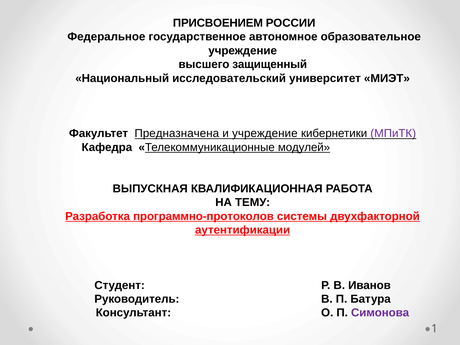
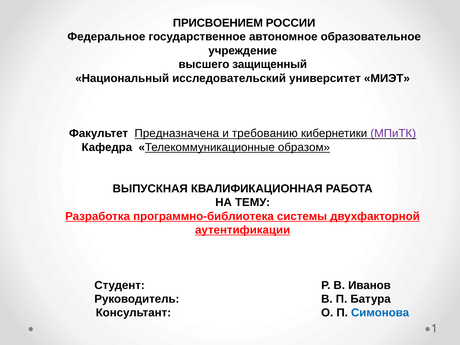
и учреждение: учреждение -> требованию
модулей: модулей -> образом
программно-протоколов: программно-протоколов -> программно-библиотека
Симонова colour: purple -> blue
